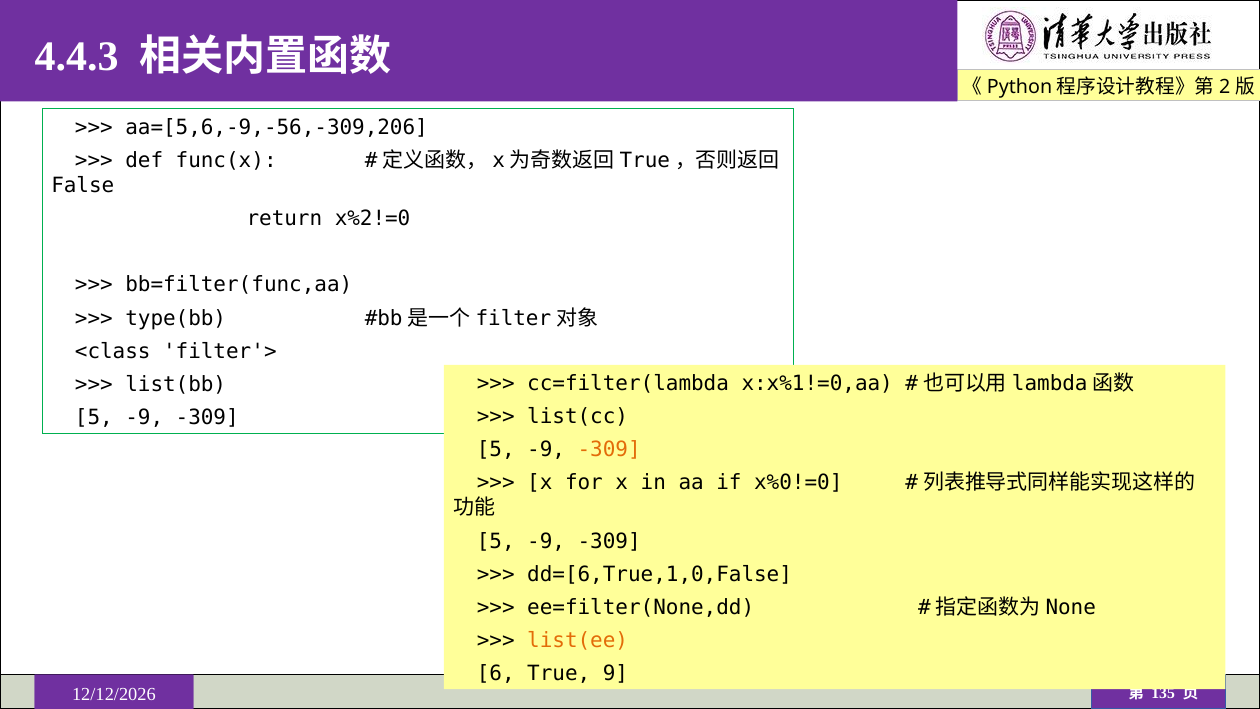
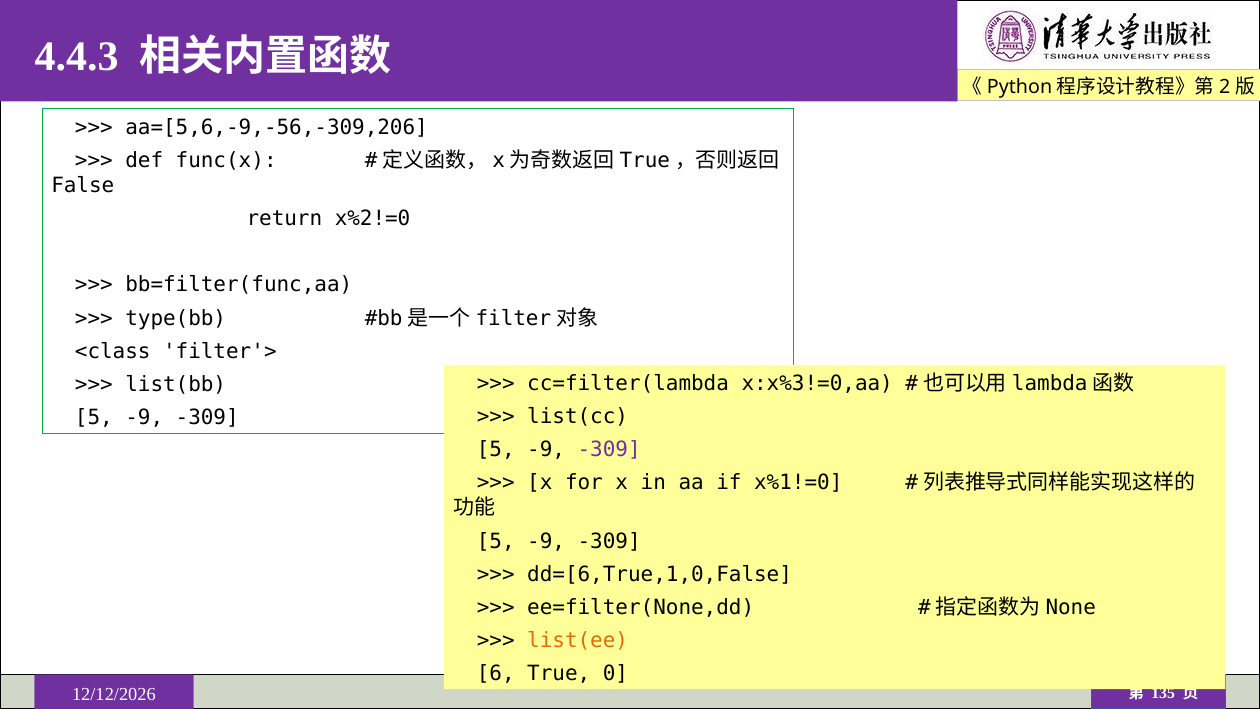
x:x%1!=0,aa: x:x%1!=0,aa -> x:x%3!=0,aa
-309 at (609, 450) colour: orange -> purple
x%0!=0: x%0!=0 -> x%1!=0
9: 9 -> 0
